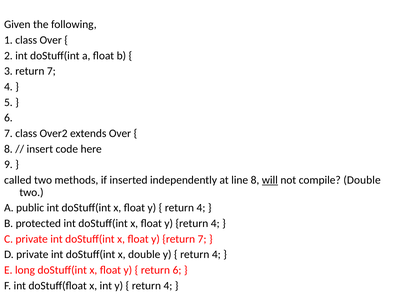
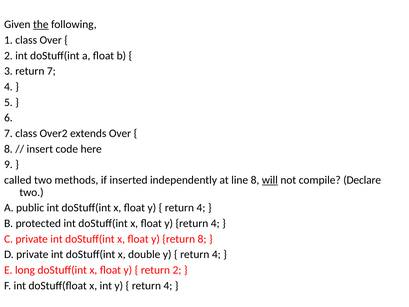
the underline: none -> present
compile Double: Double -> Declare
y return 7: 7 -> 8
return 6: 6 -> 2
